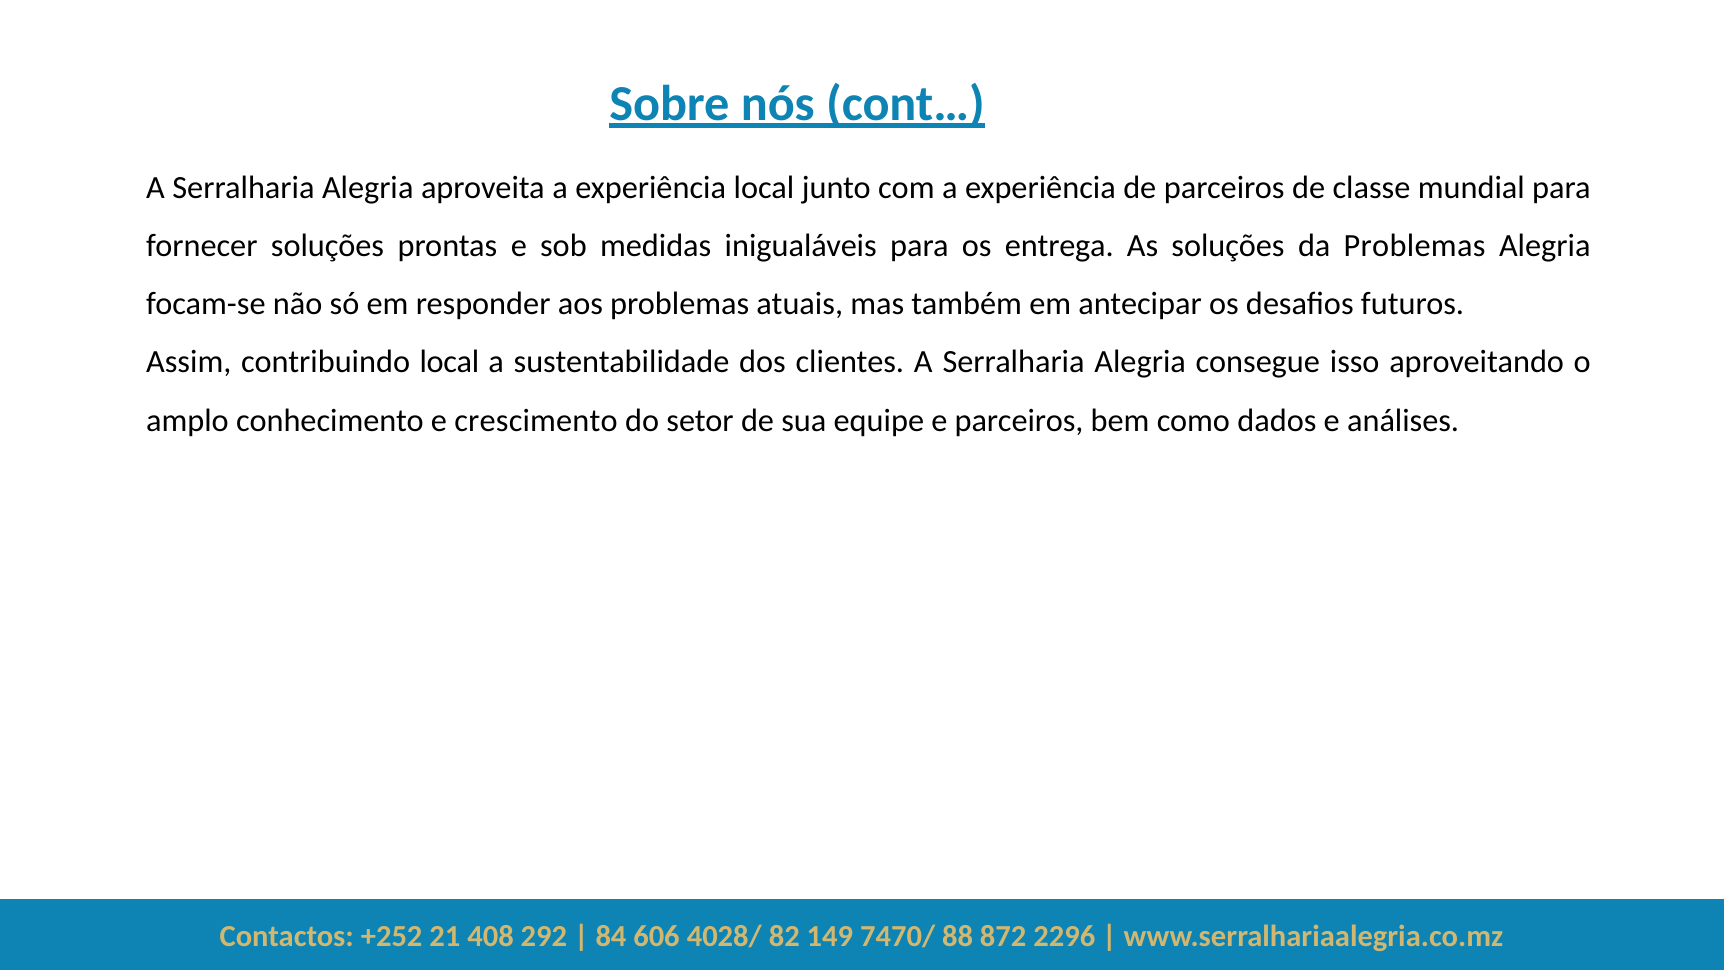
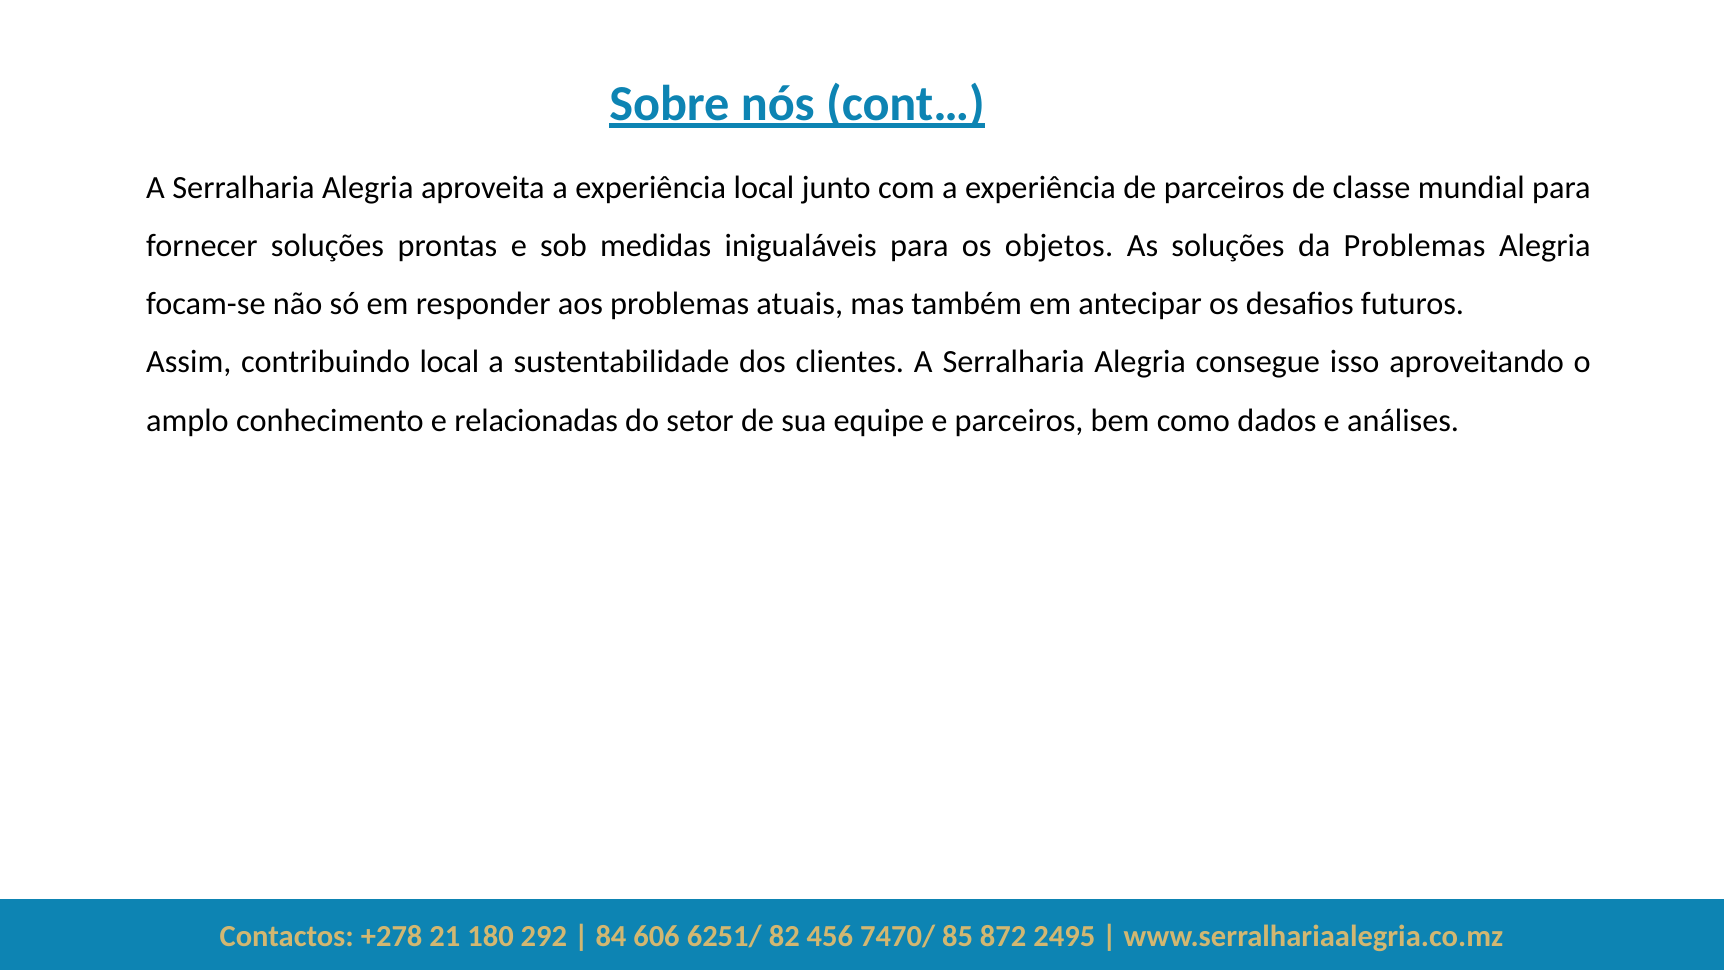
entrega: entrega -> objetos
crescimento: crescimento -> relacionadas
+252: +252 -> +278
408: 408 -> 180
4028/: 4028/ -> 6251/
149: 149 -> 456
88: 88 -> 85
2296: 2296 -> 2495
